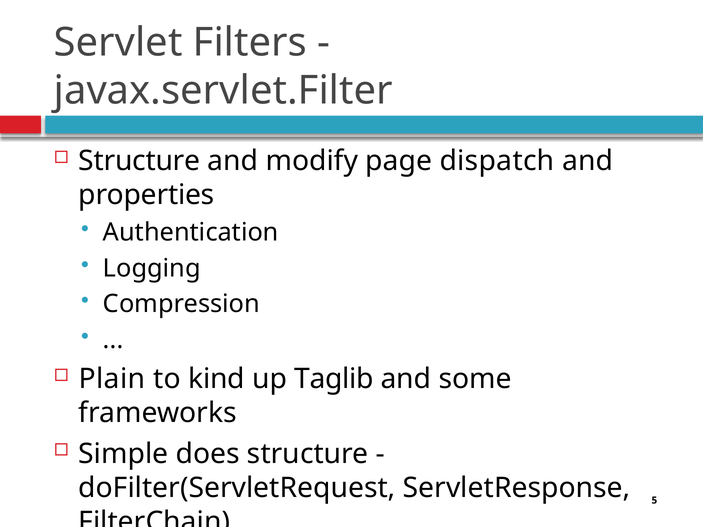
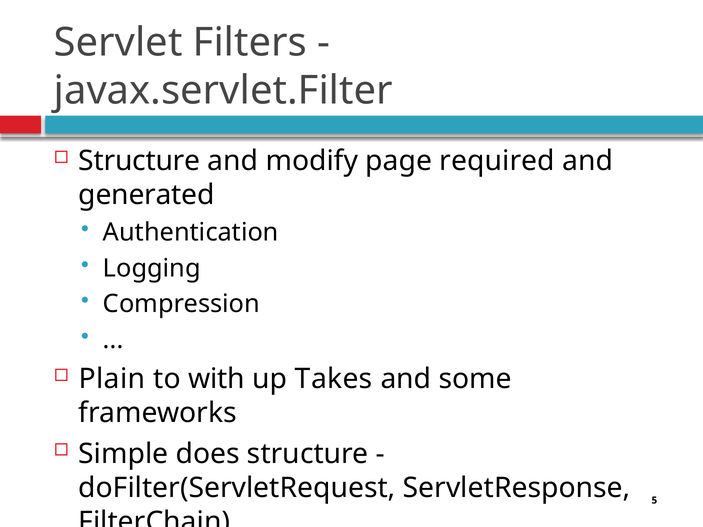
dispatch: dispatch -> required
properties: properties -> generated
kind: kind -> with
Taglib: Taglib -> Takes
